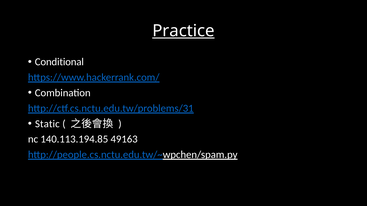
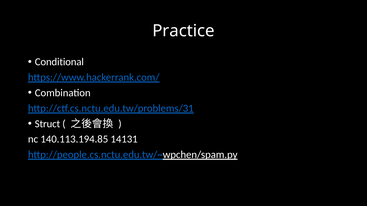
Practice underline: present -> none
Static: Static -> Struct
49163: 49163 -> 14131
